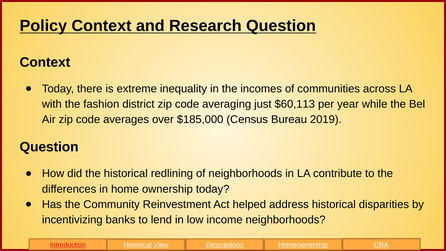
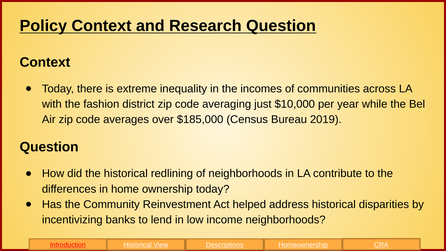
$60,113: $60,113 -> $10,000
